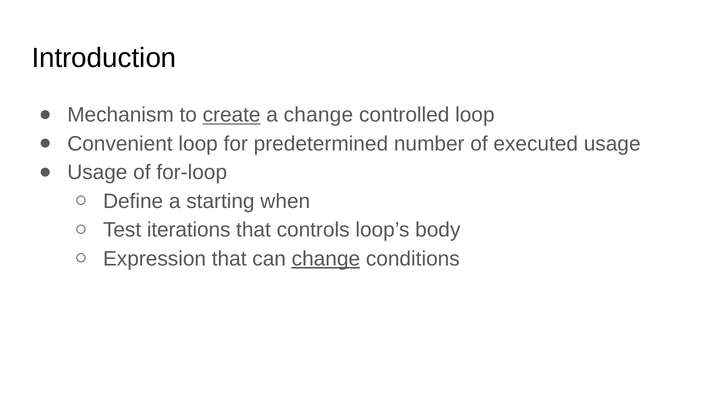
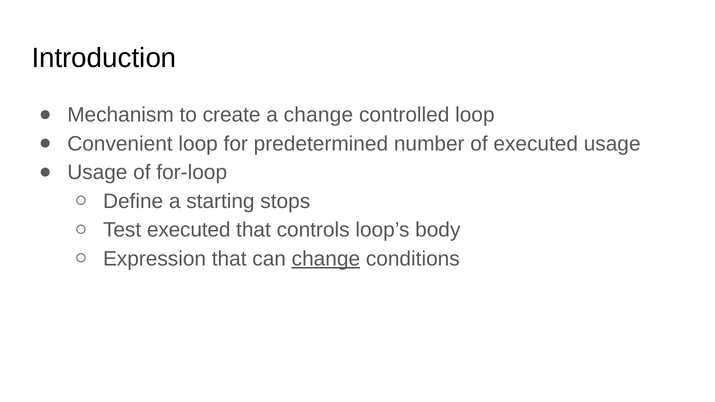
create underline: present -> none
when: when -> stops
Test iterations: iterations -> executed
